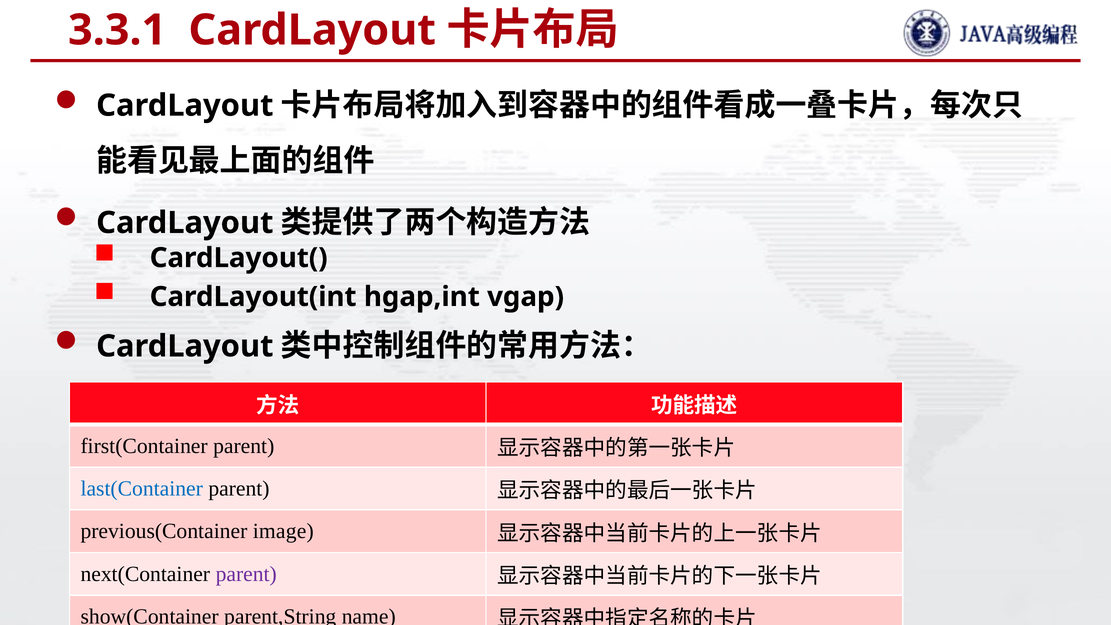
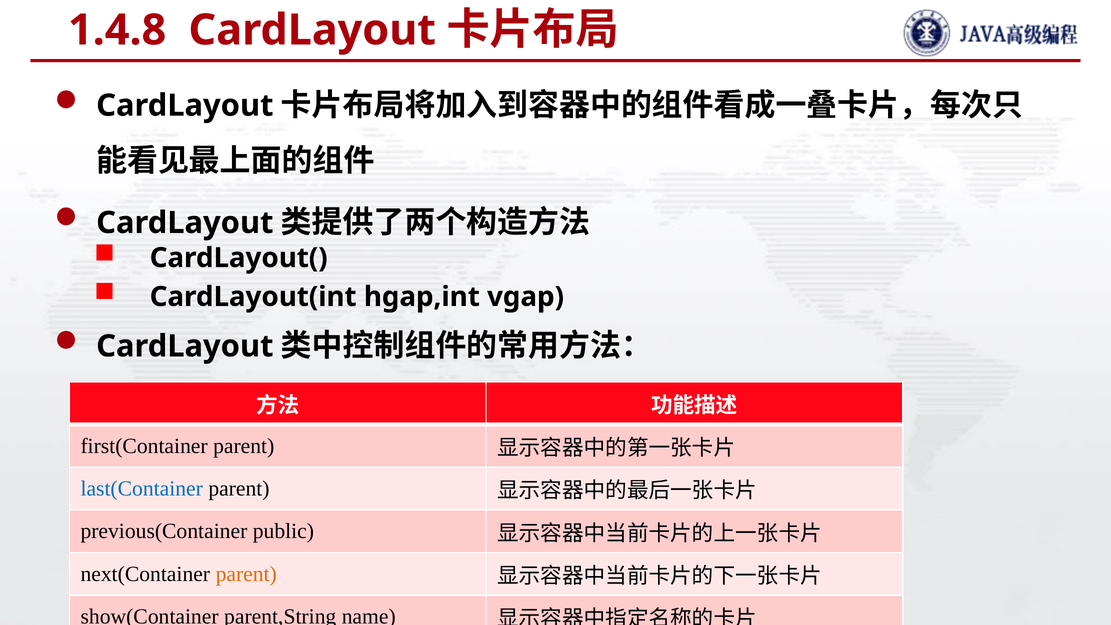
3.3.1: 3.3.1 -> 1.4.8
image: image -> public
parent at (246, 574) colour: purple -> orange
